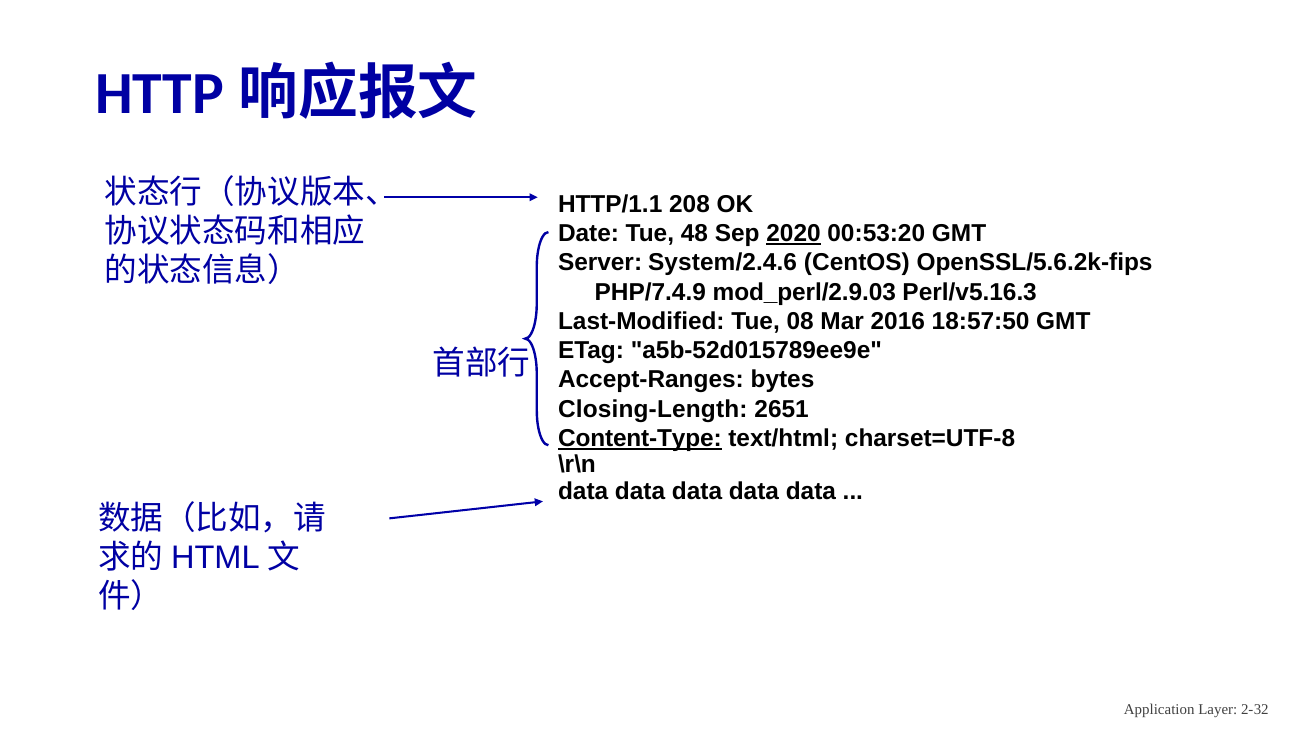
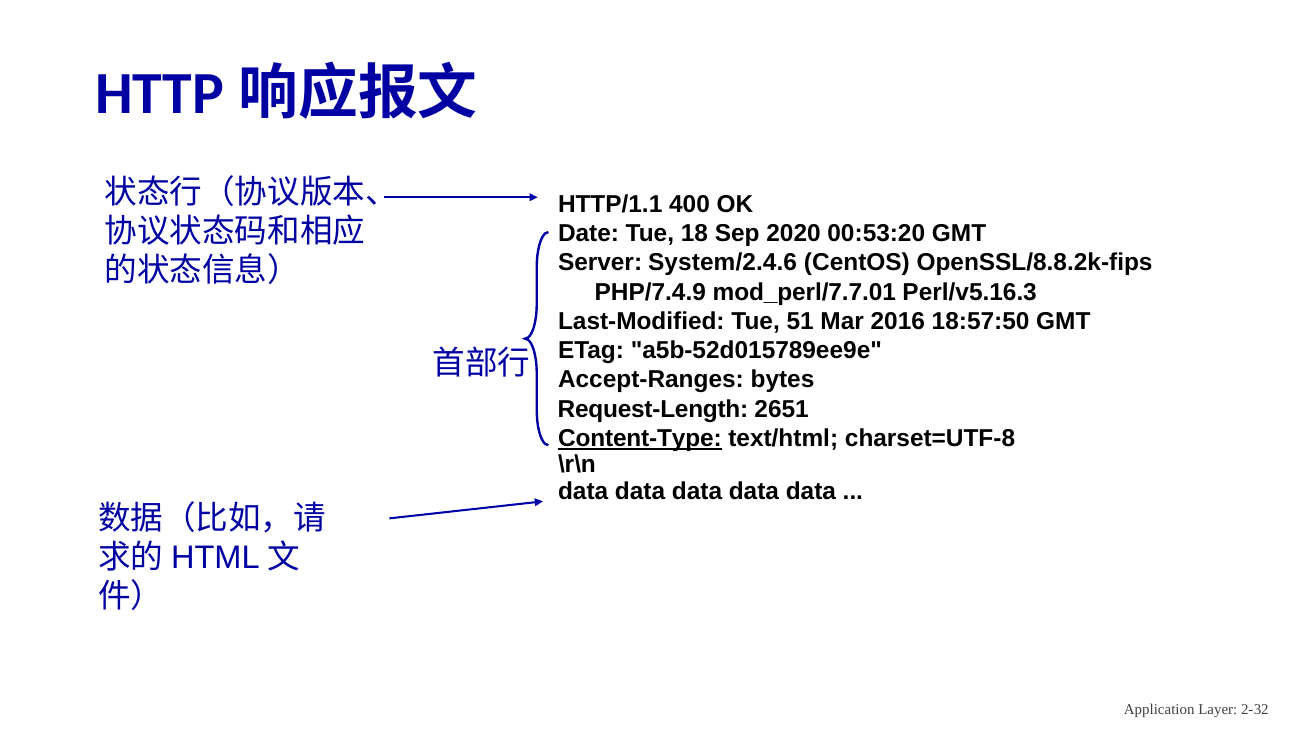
208: 208 -> 400
48: 48 -> 18
2020 underline: present -> none
OpenSSL/5.6.2k-fips: OpenSSL/5.6.2k-fips -> OpenSSL/8.8.2k-fips
mod_perl/2.9.03: mod_perl/2.9.03 -> mod_perl/7.7.01
08: 08 -> 51
Closing-Length: Closing-Length -> Request-Length
